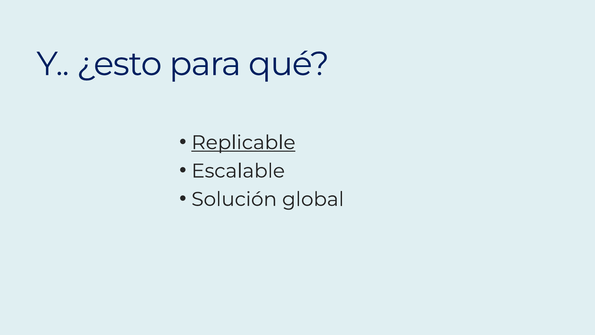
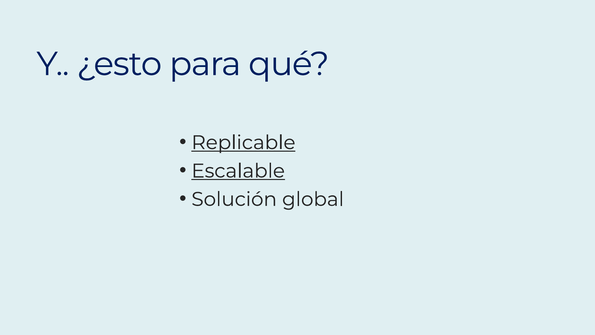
Escalable underline: none -> present
